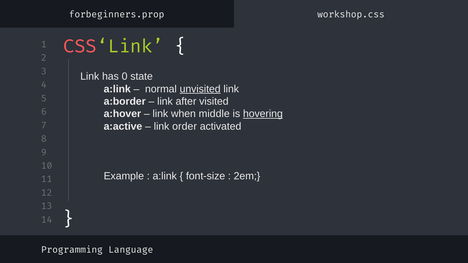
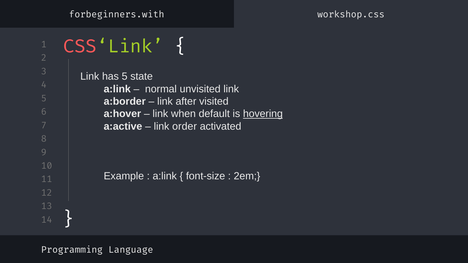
forbeginners.prop: forbeginners.prop -> forbeginners.with
has 0: 0 -> 5
unvisited underline: present -> none
middle: middle -> default
